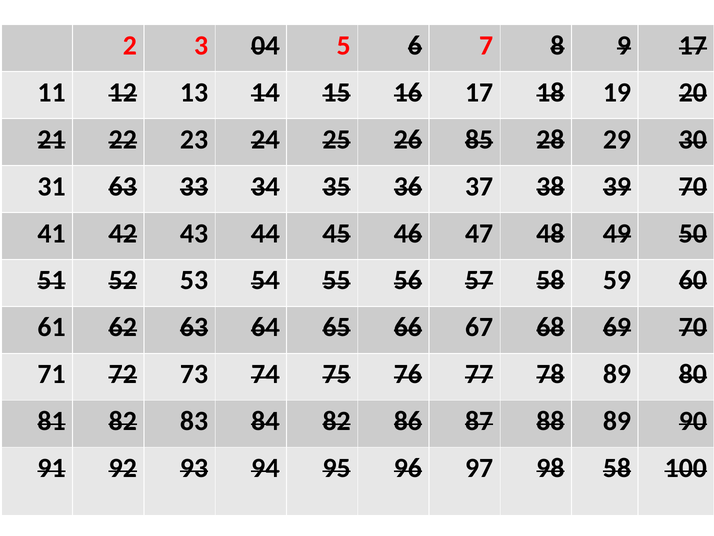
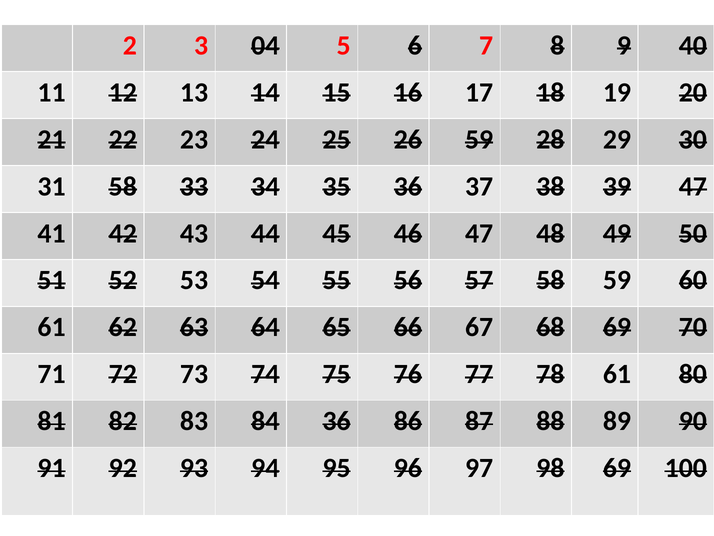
9 17: 17 -> 40
26 85: 85 -> 59
31 63: 63 -> 58
39 70: 70 -> 47
78 89: 89 -> 61
84 82: 82 -> 36
98 58: 58 -> 69
